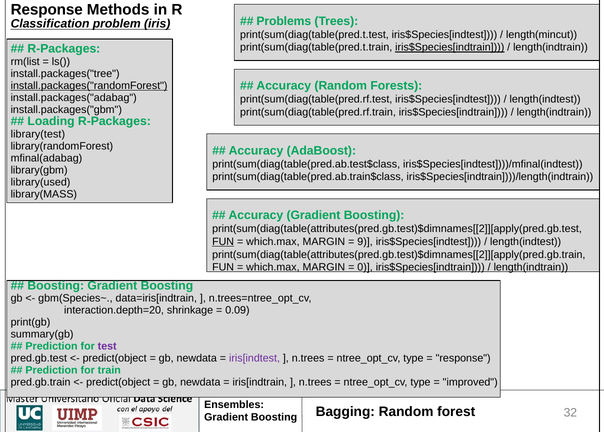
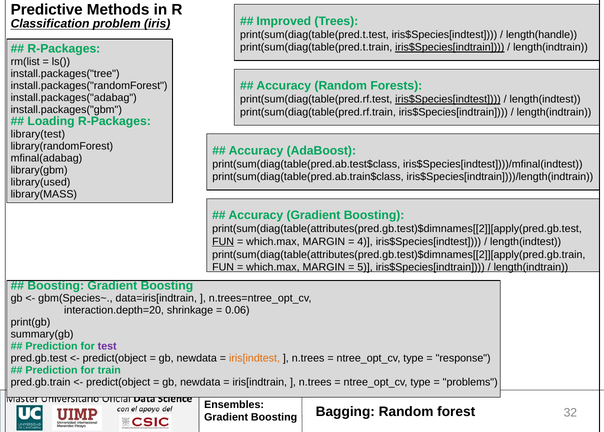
Response at (47, 10): Response -> Predictive
Problems: Problems -> Improved
length(mincut: length(mincut -> length(handle
install.packages("randomForest underline: present -> none
iris$Species[indtest at (448, 99) underline: none -> present
9: 9 -> 4
0: 0 -> 5
0.09: 0.09 -> 0.06
iris[indtest colour: purple -> orange
improved: improved -> problems
